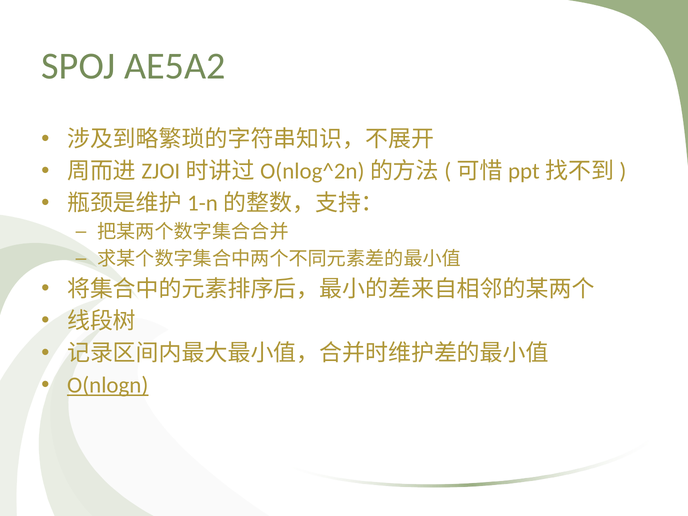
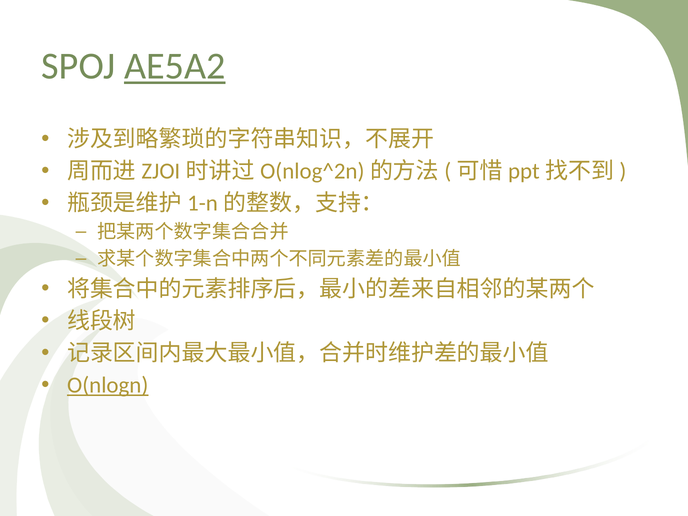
AE5A2 underline: none -> present
